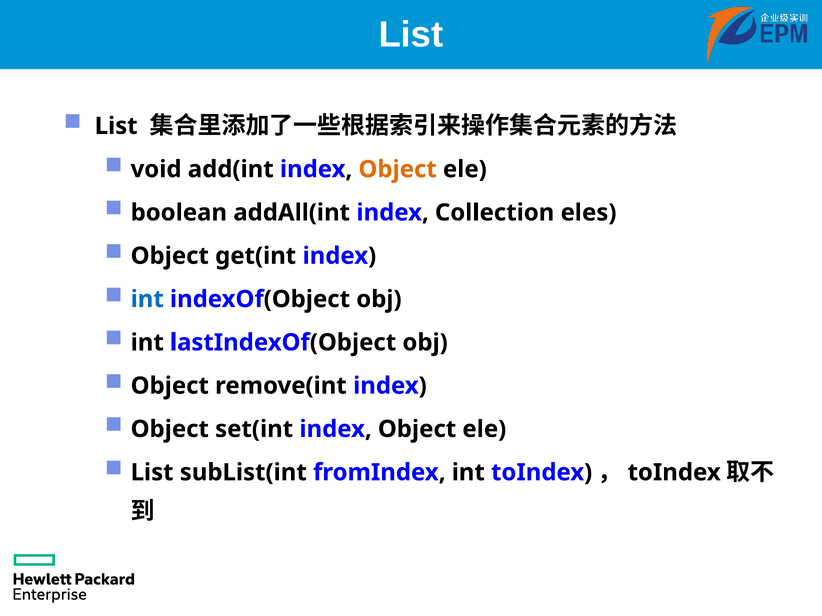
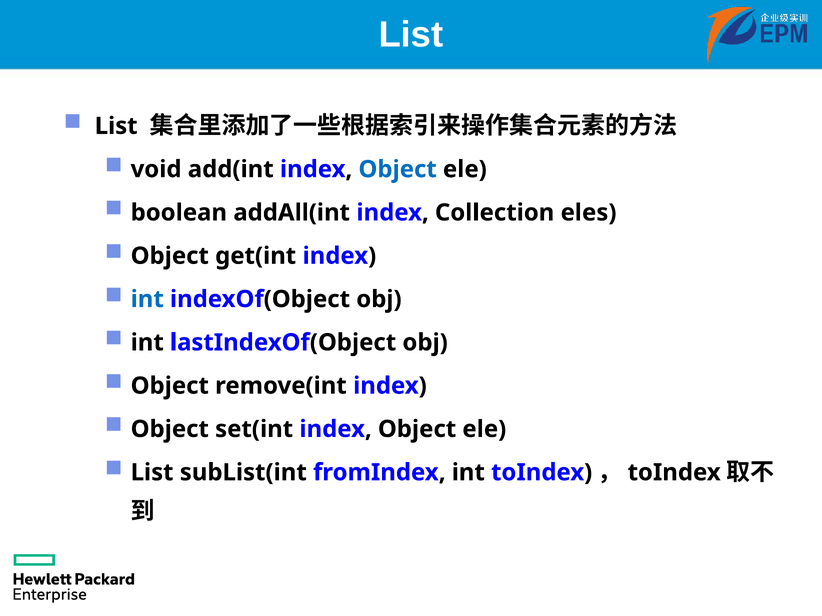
Object at (398, 169) colour: orange -> blue
